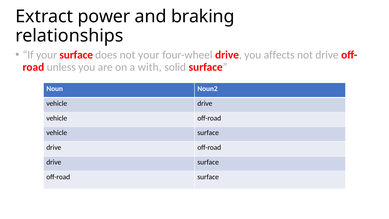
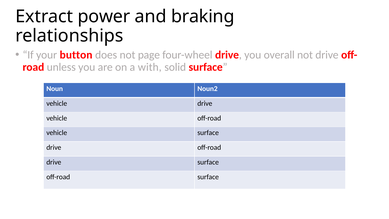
your surface: surface -> button
not your: your -> page
affects: affects -> overall
